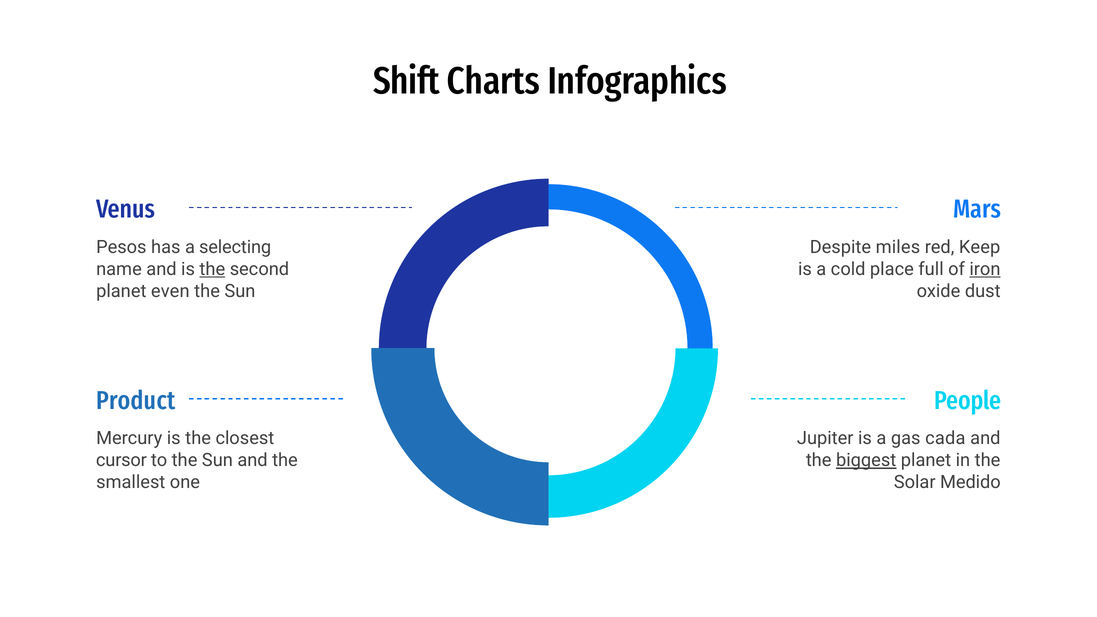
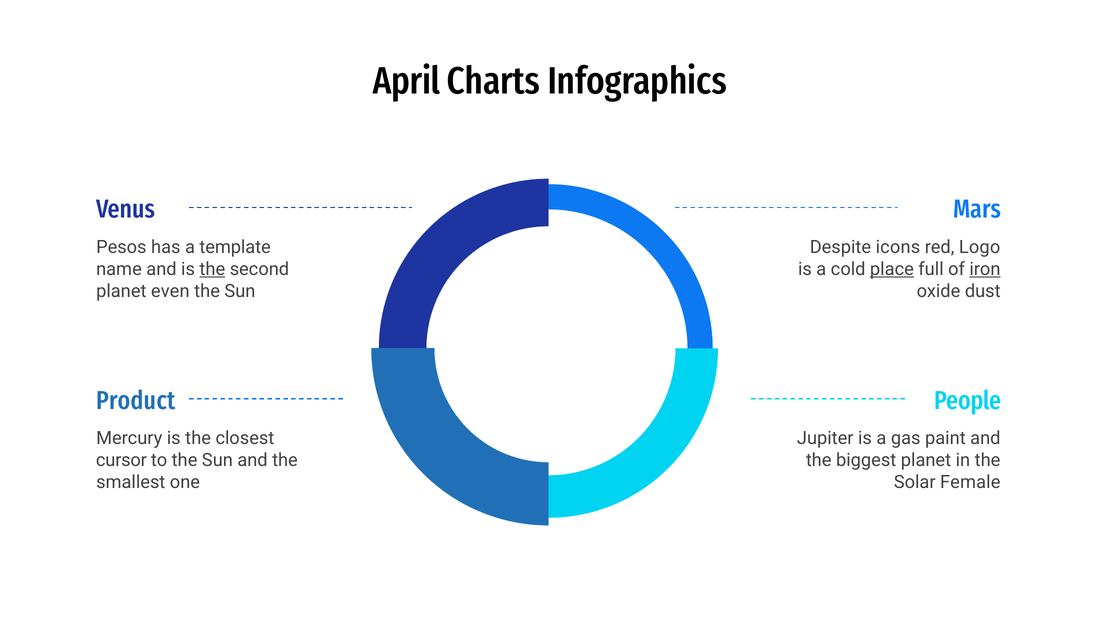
Shift: Shift -> April
selecting: selecting -> template
miles: miles -> icons
Keep: Keep -> Logo
place underline: none -> present
cada: cada -> paint
biggest underline: present -> none
Medido: Medido -> Female
